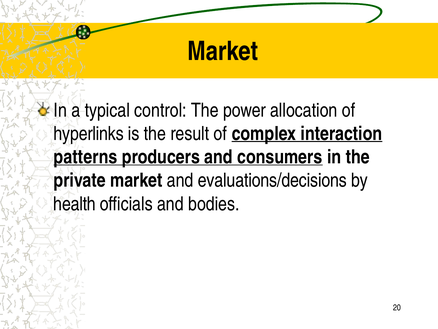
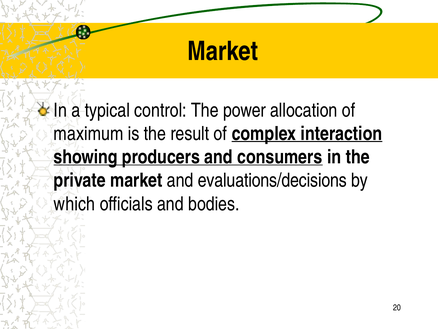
hyperlinks: hyperlinks -> maximum
patterns: patterns -> showing
health: health -> which
